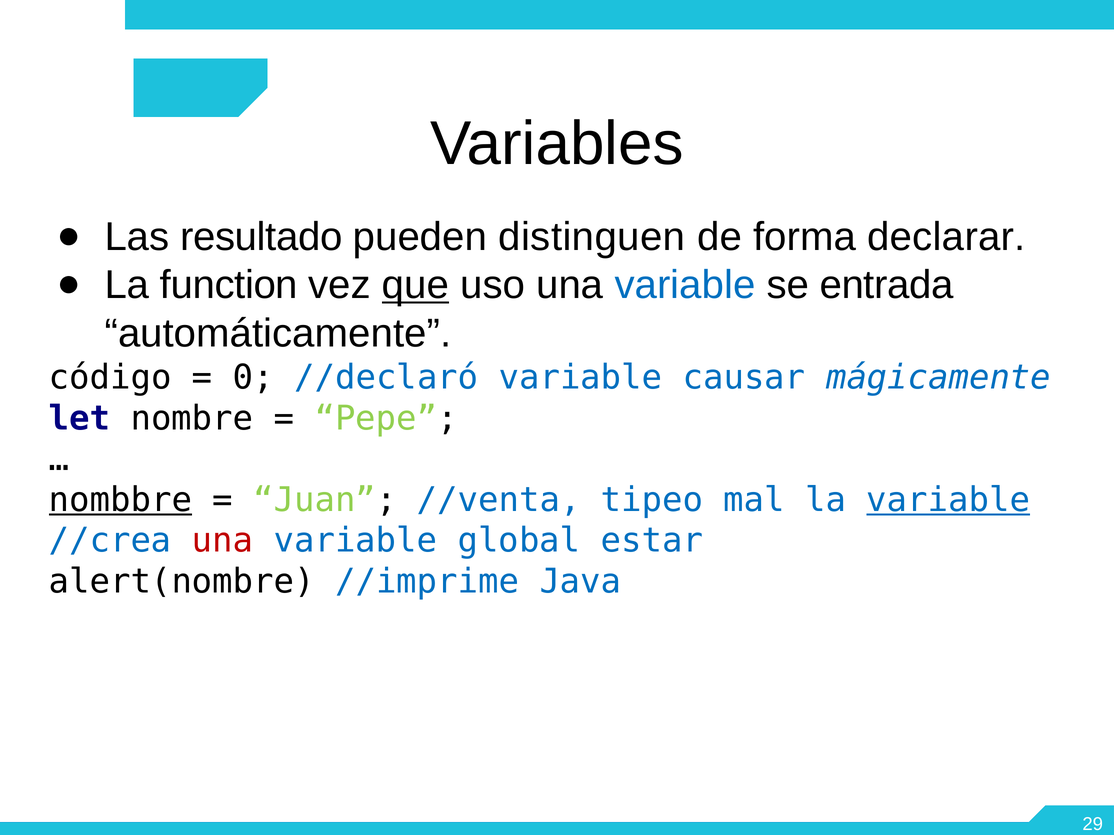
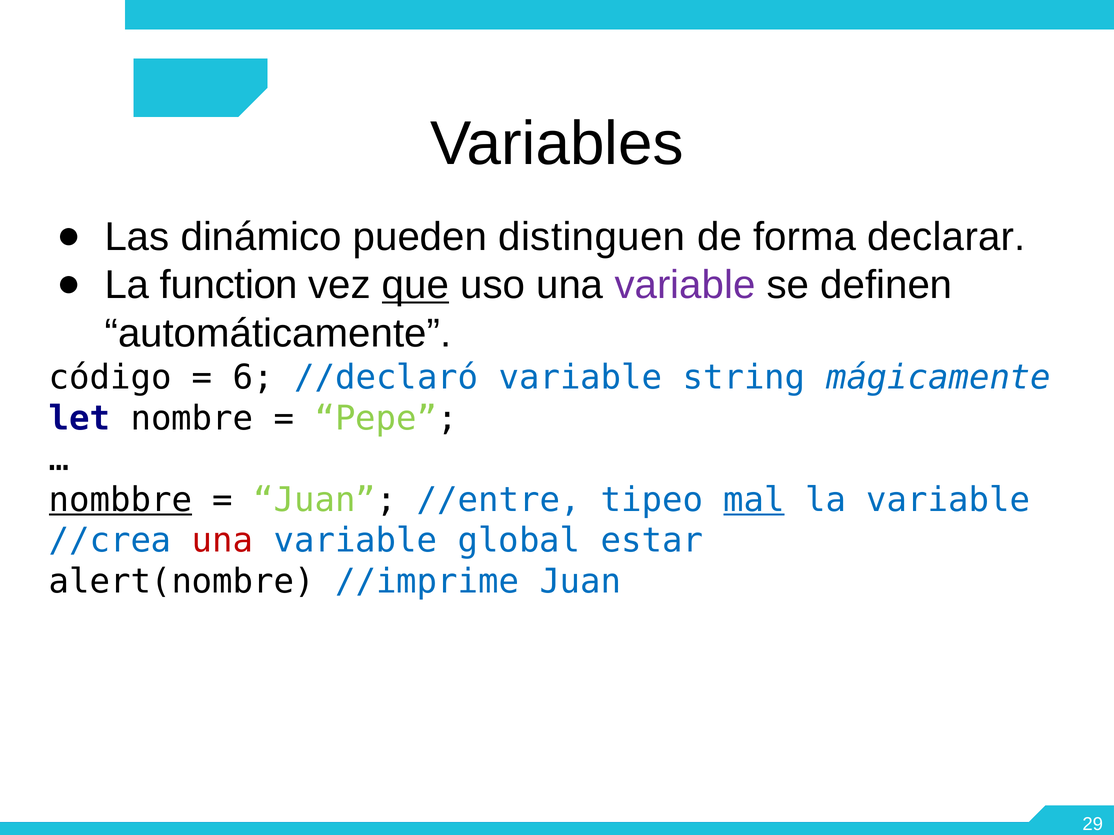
resultado: resultado -> dinámico
variable at (685, 285) colour: blue -> purple
entrada: entrada -> definen
0: 0 -> 6
causar: causar -> string
//venta: //venta -> //entre
mal underline: none -> present
variable at (948, 500) underline: present -> none
//imprime Java: Java -> Juan
